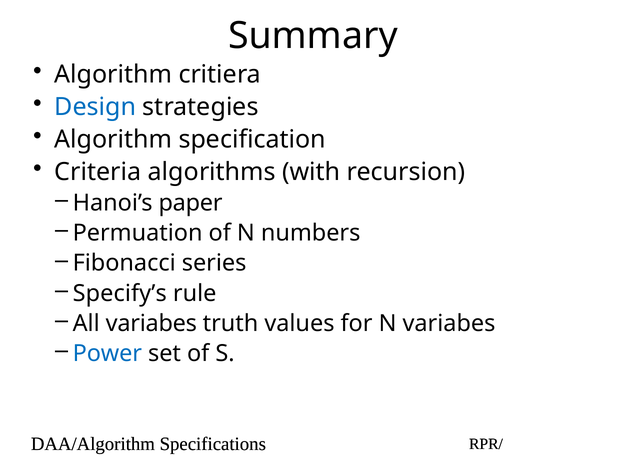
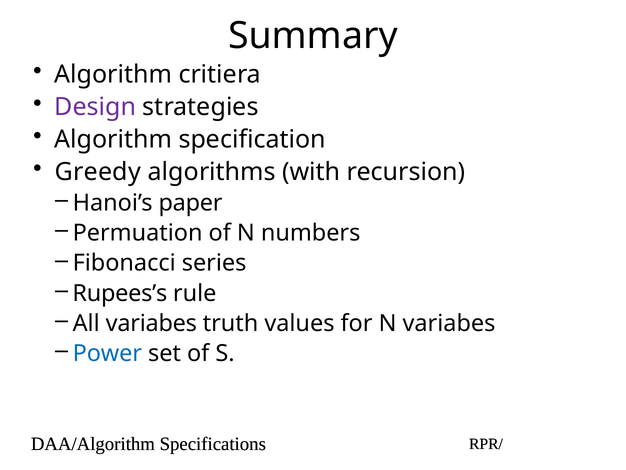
Design colour: blue -> purple
Criteria: Criteria -> Greedy
Specify’s: Specify’s -> Rupees’s
